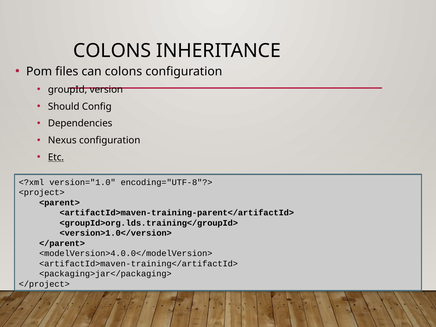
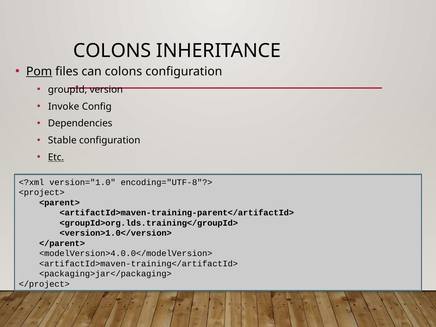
Pom underline: none -> present
Should: Should -> Invoke
Nexus: Nexus -> Stable
